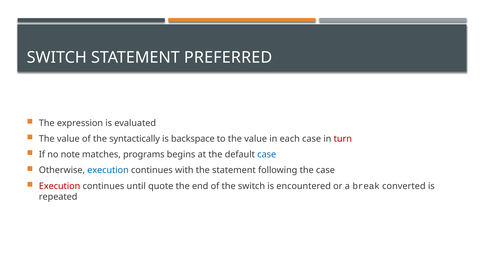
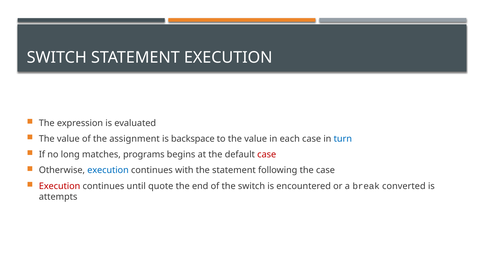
STATEMENT PREFERRED: PREFERRED -> EXECUTION
syntactically: syntactically -> assignment
turn colour: red -> blue
note: note -> long
case at (267, 155) colour: blue -> red
repeated: repeated -> attempts
